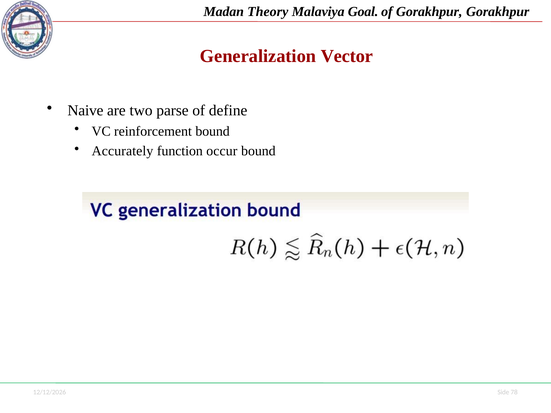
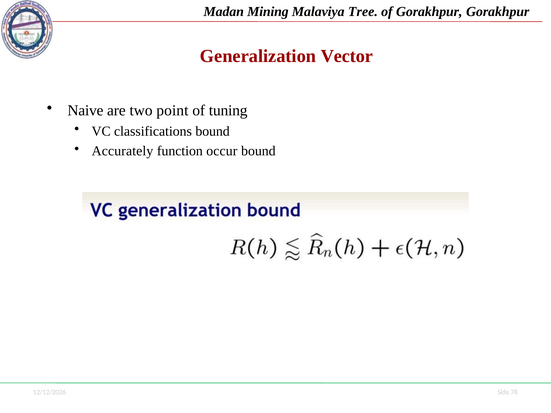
Theory: Theory -> Mining
Goal: Goal -> Tree
parse: parse -> point
define: define -> tuning
reinforcement: reinforcement -> classifications
